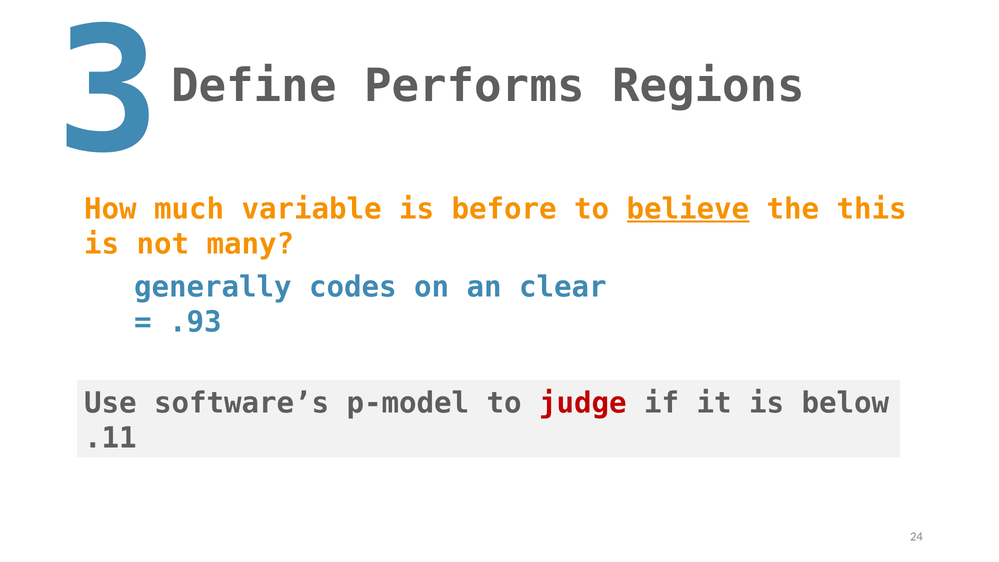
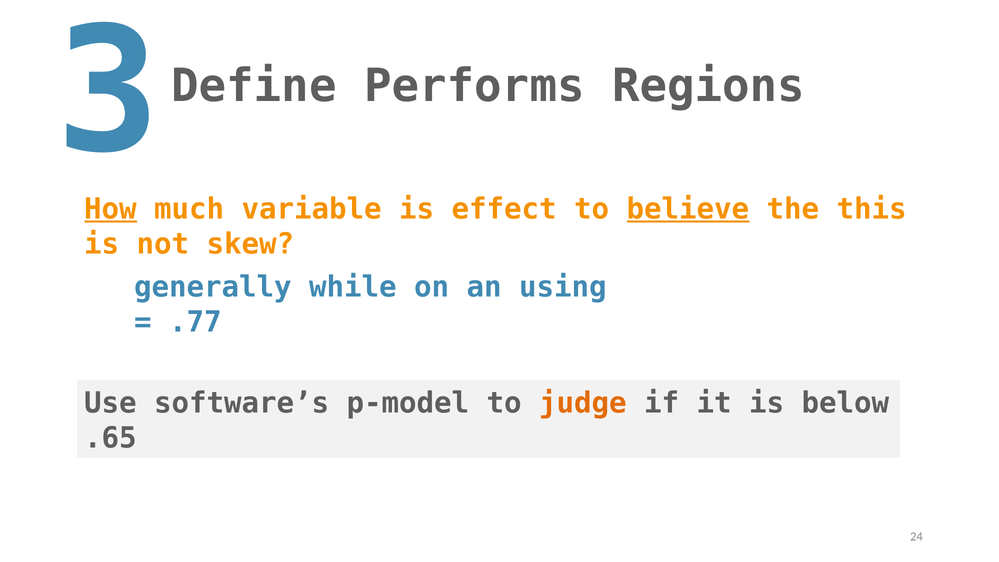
How underline: none -> present
before: before -> effect
many: many -> skew
codes: codes -> while
clear: clear -> using
.93: .93 -> .77
judge colour: red -> orange
.11: .11 -> .65
